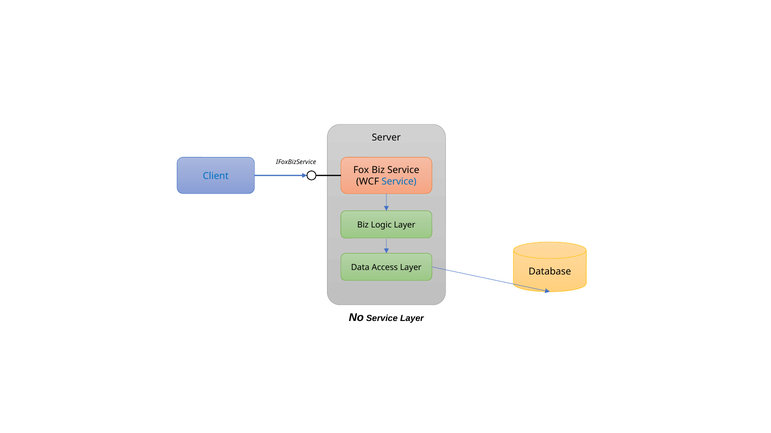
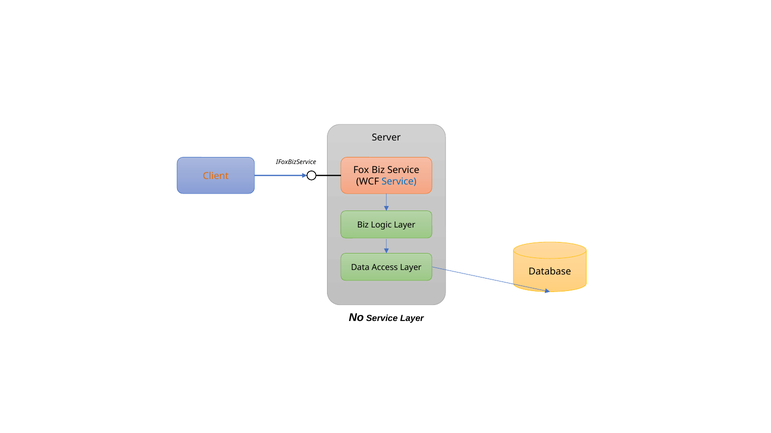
Client colour: blue -> orange
